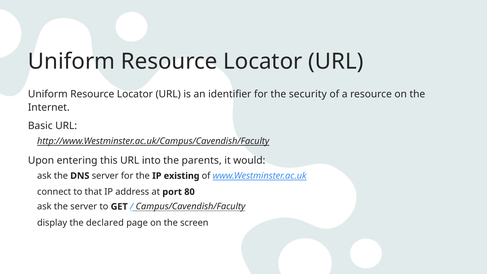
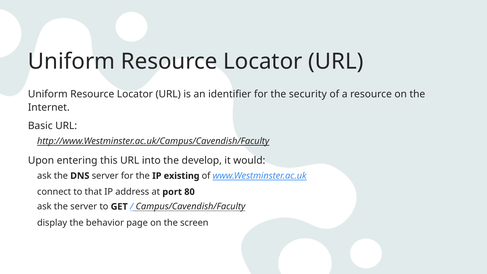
parents: parents -> develop
declared: declared -> behavior
